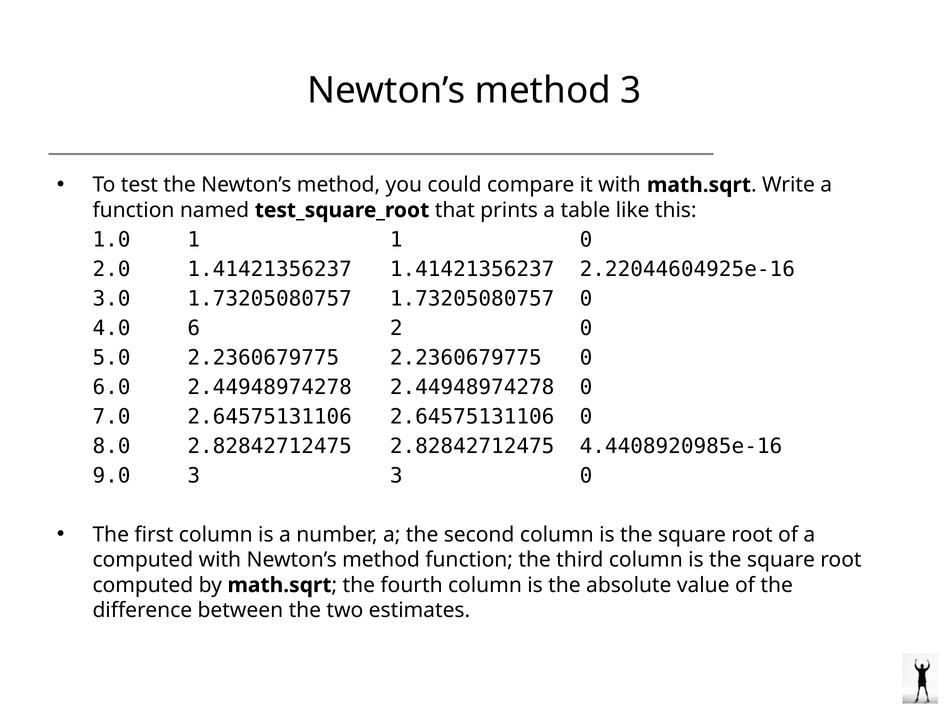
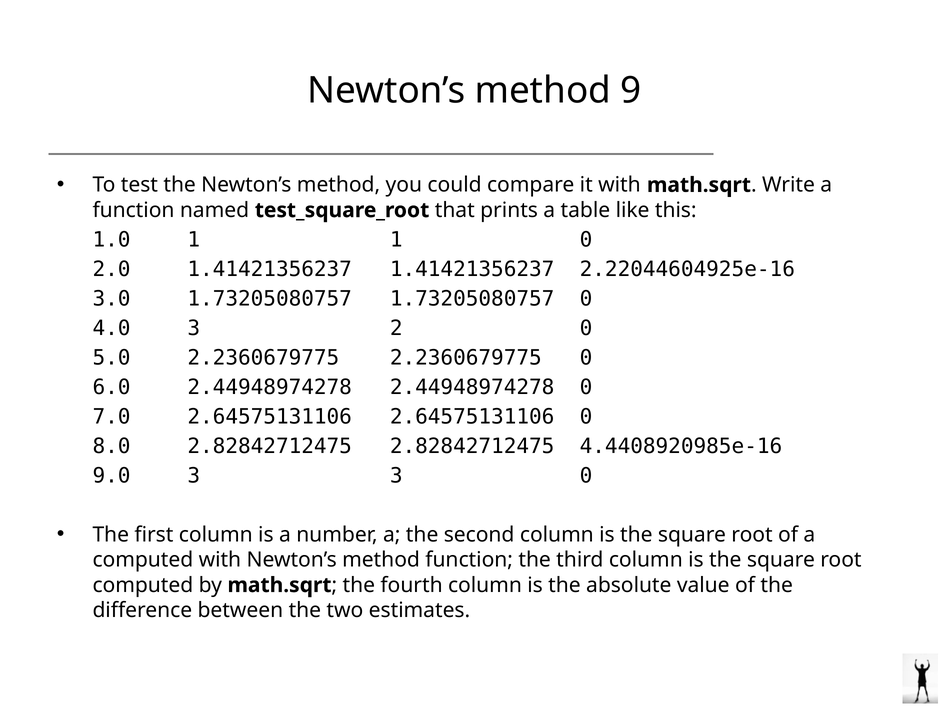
method 3: 3 -> 9
4.0 6: 6 -> 3
